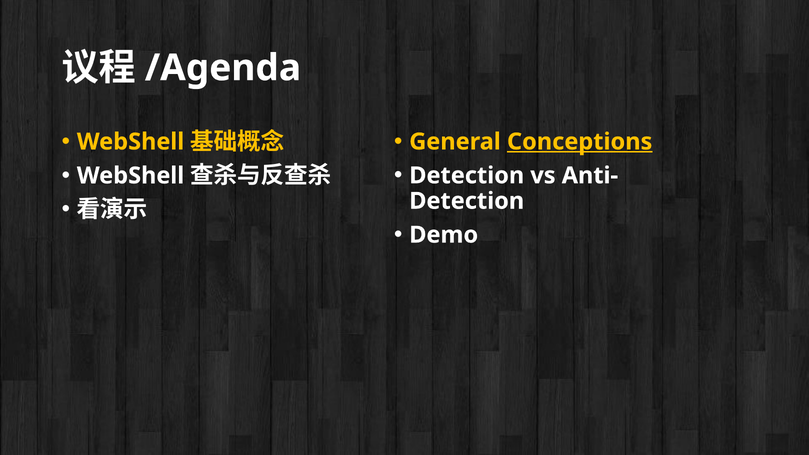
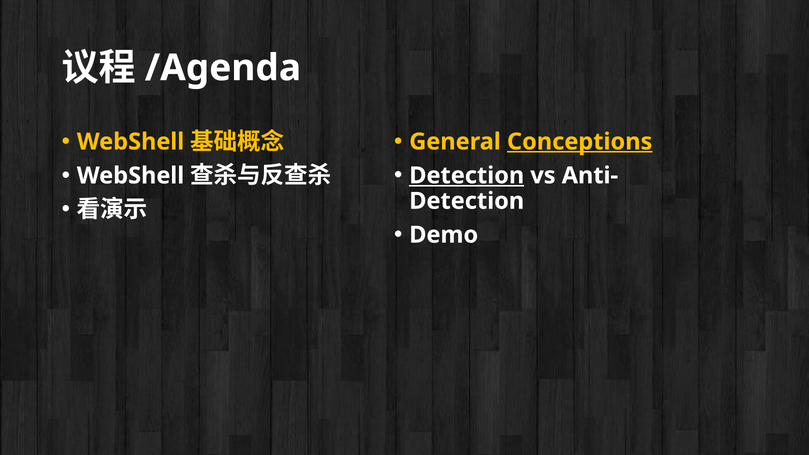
Detection at (467, 176) underline: none -> present
